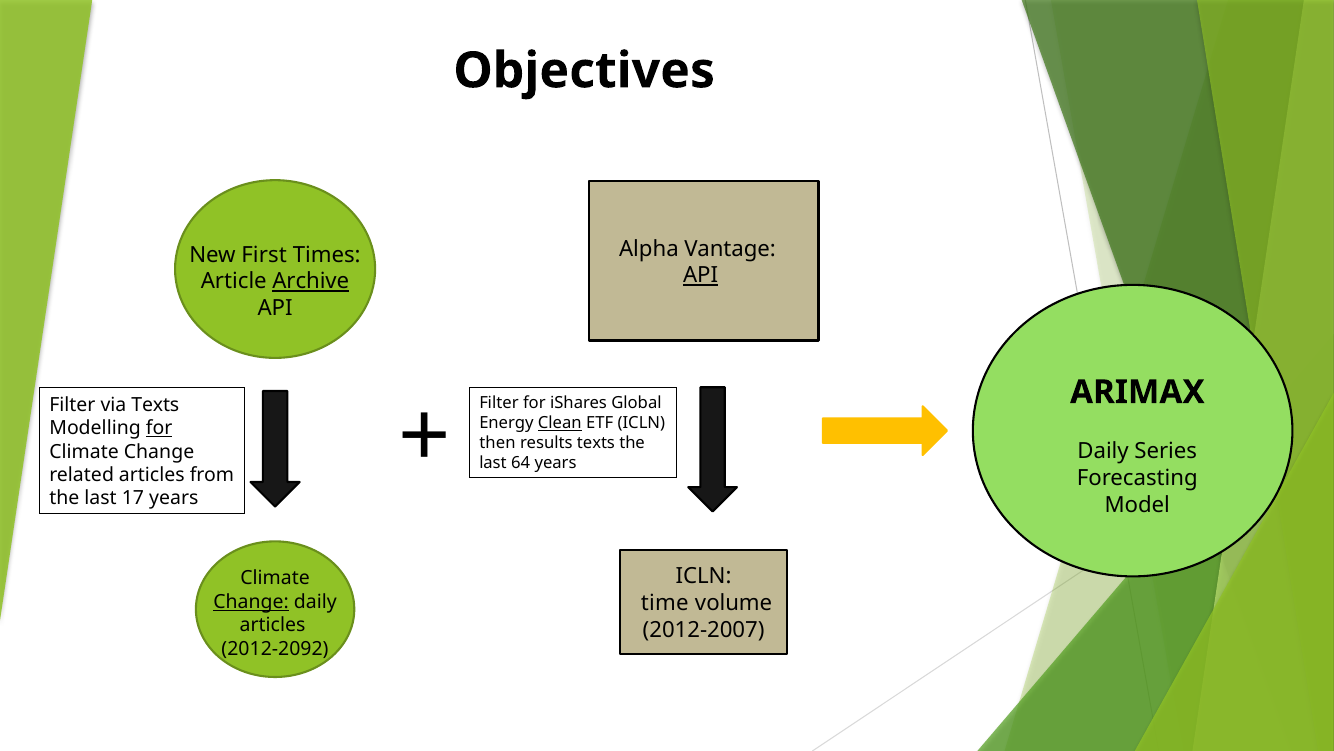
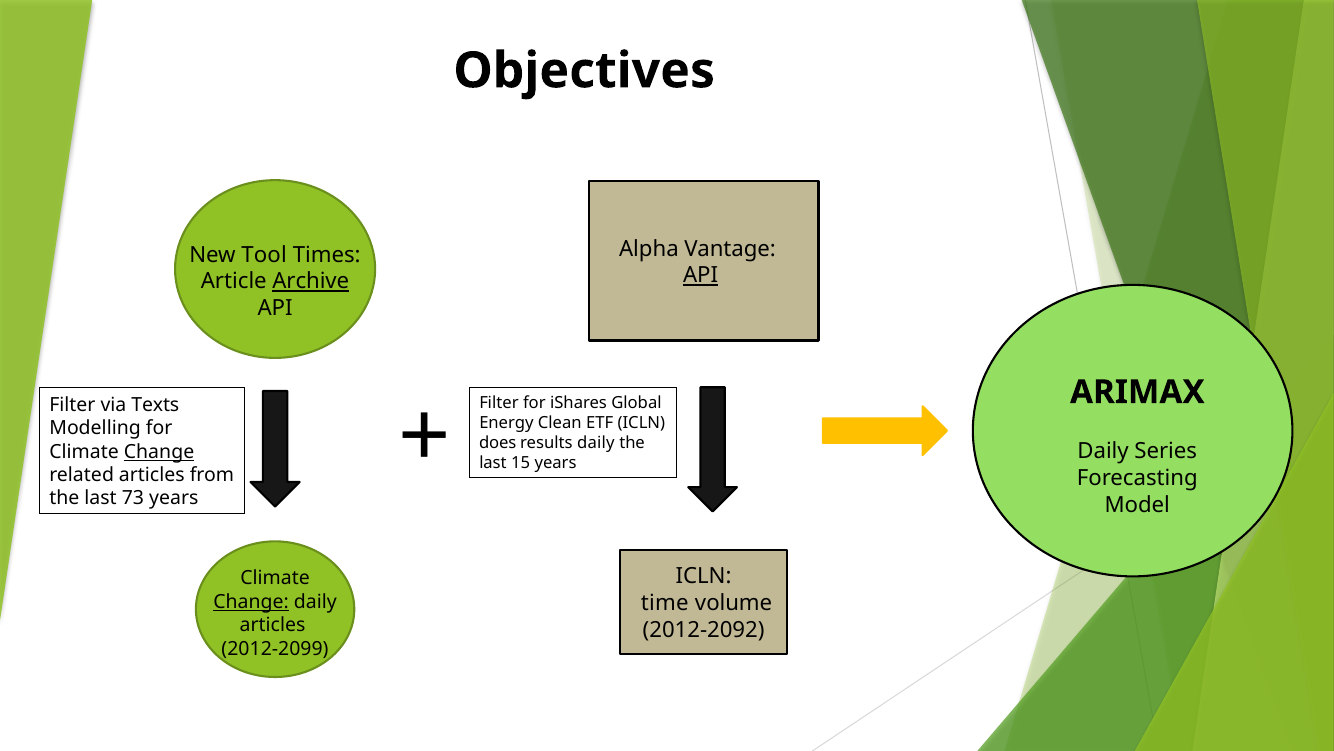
First: First -> Tool
Clean underline: present -> none
for at (159, 428) underline: present -> none
then: then -> does
results texts: texts -> daily
Change at (159, 451) underline: none -> present
64: 64 -> 15
17: 17 -> 73
2012-2007: 2012-2007 -> 2012-2092
2012-2092: 2012-2092 -> 2012-2099
